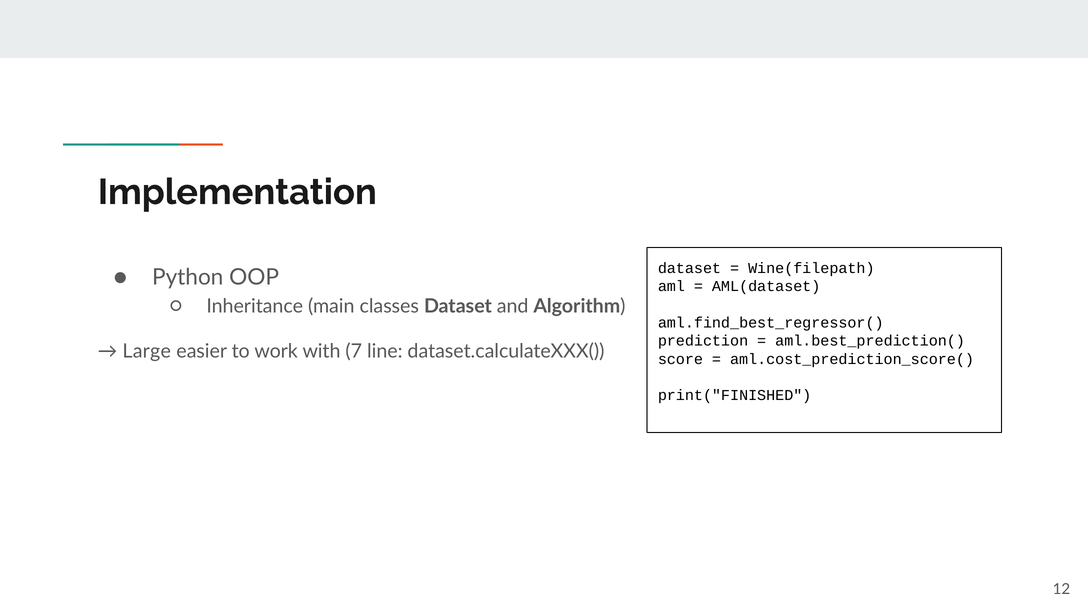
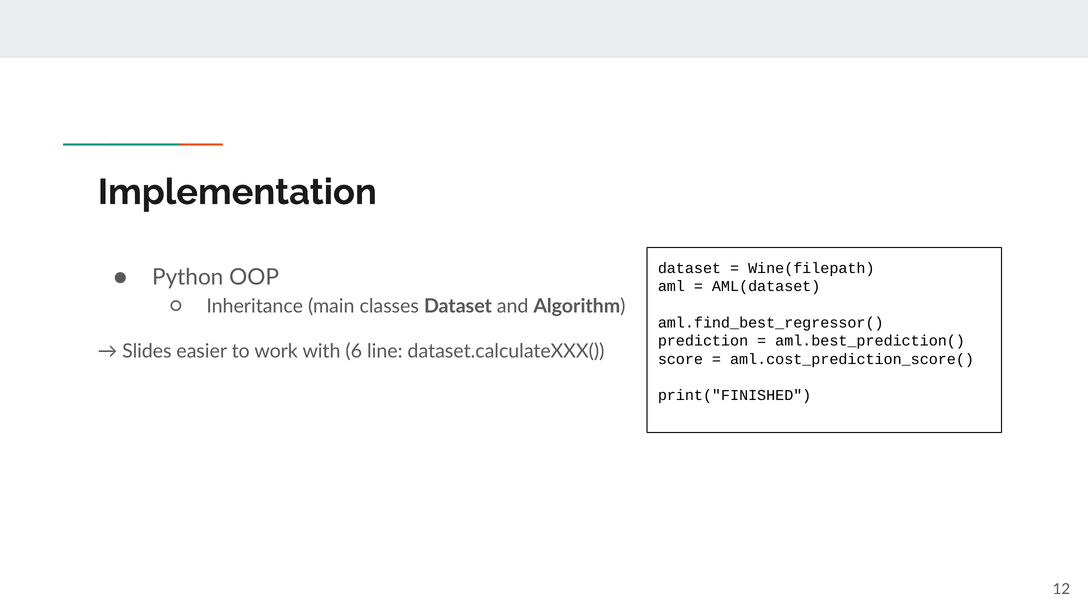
Large: Large -> Slides
7: 7 -> 6
